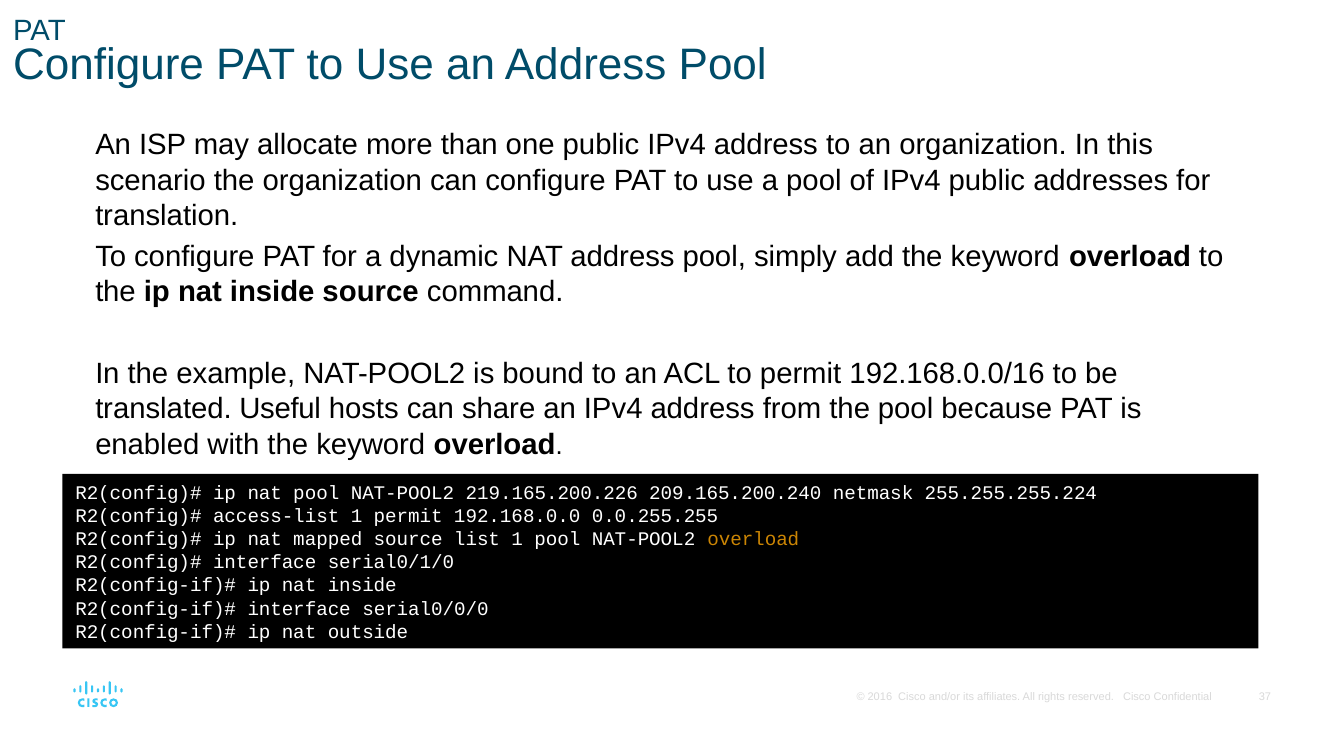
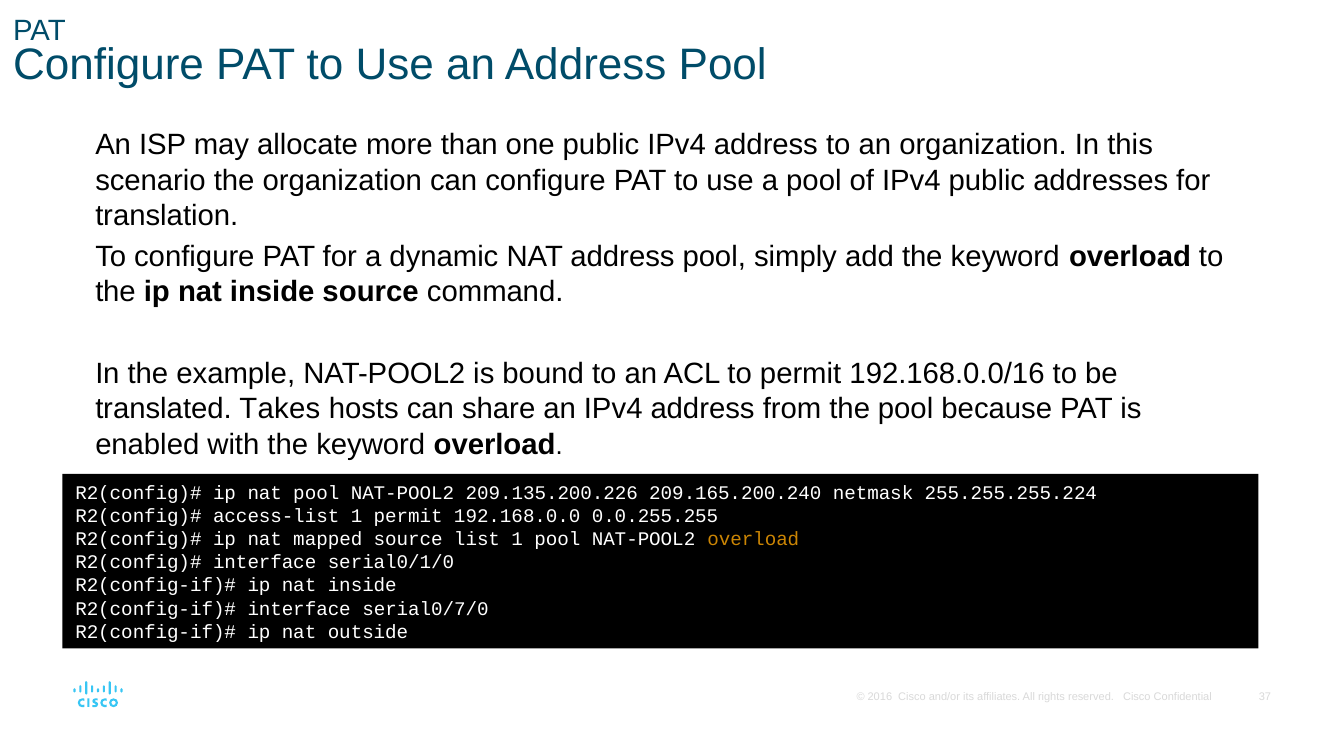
Useful: Useful -> Takes
219.165.200.226: 219.165.200.226 -> 209.135.200.226
serial0/0/0: serial0/0/0 -> serial0/7/0
